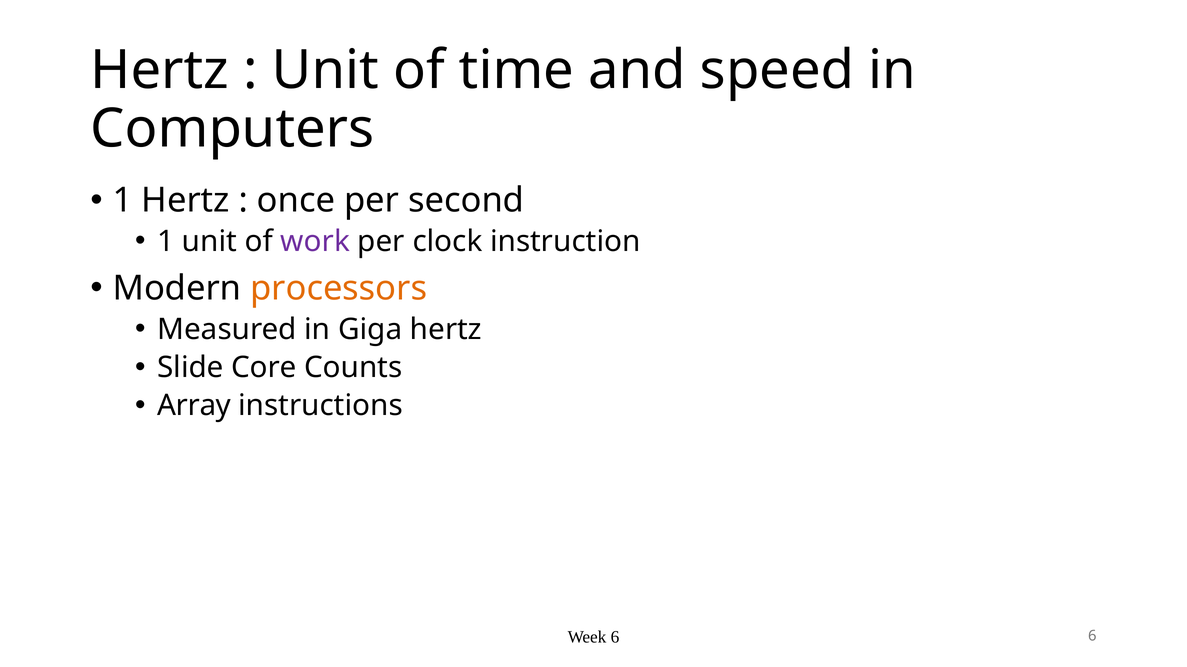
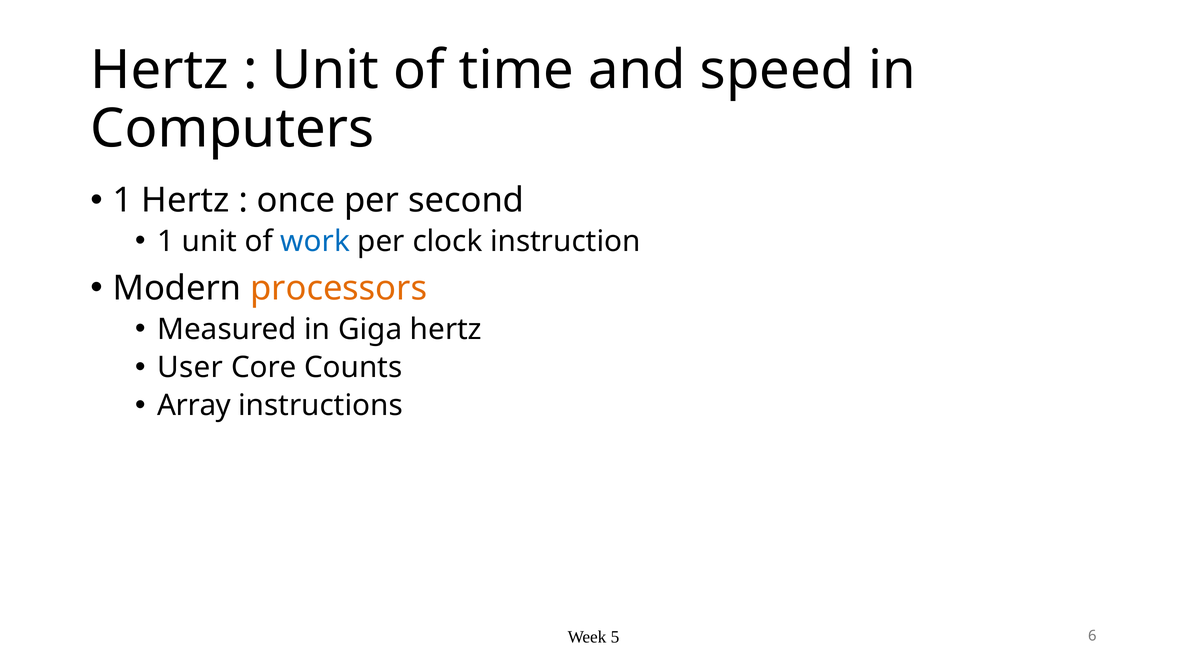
work colour: purple -> blue
Slide: Slide -> User
Week 6: 6 -> 5
